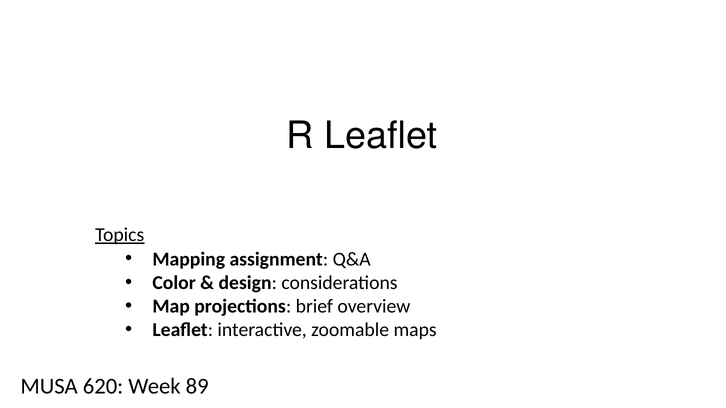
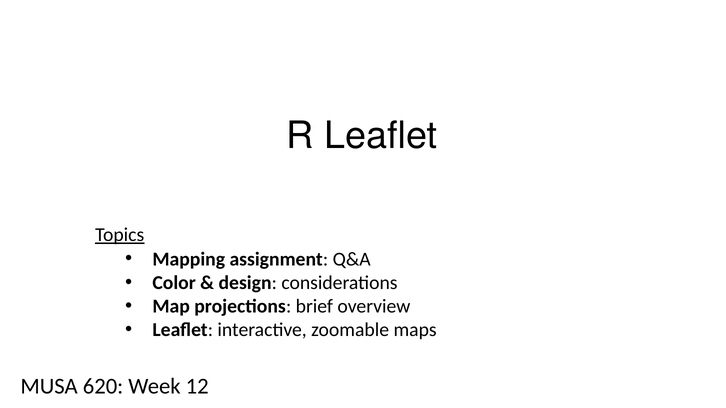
89: 89 -> 12
